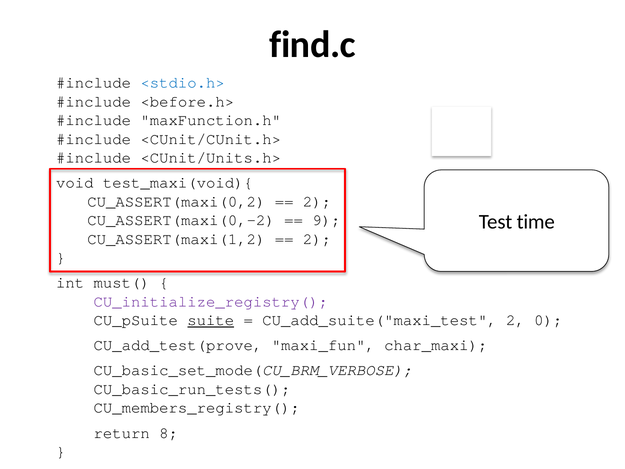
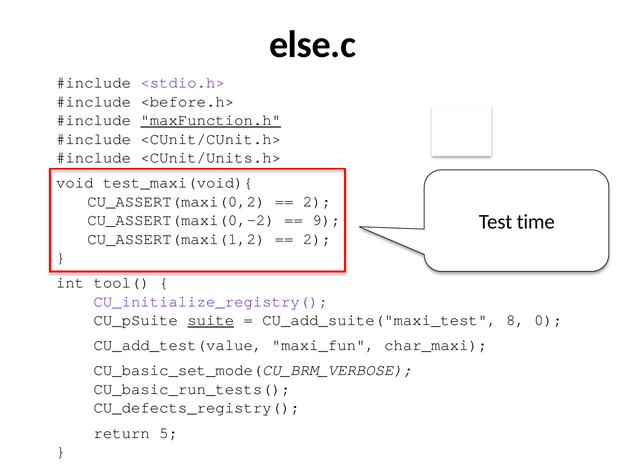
find.c: find.c -> else.c
<stdio.h> colour: blue -> purple
maxFunction.h underline: none -> present
must(: must( -> tool(
CU_add_suite("maxi_test 2: 2 -> 8
CU_add_test(prove: CU_add_test(prove -> CU_add_test(value
CU_members_registry(: CU_members_registry( -> CU_defects_registry(
8: 8 -> 5
